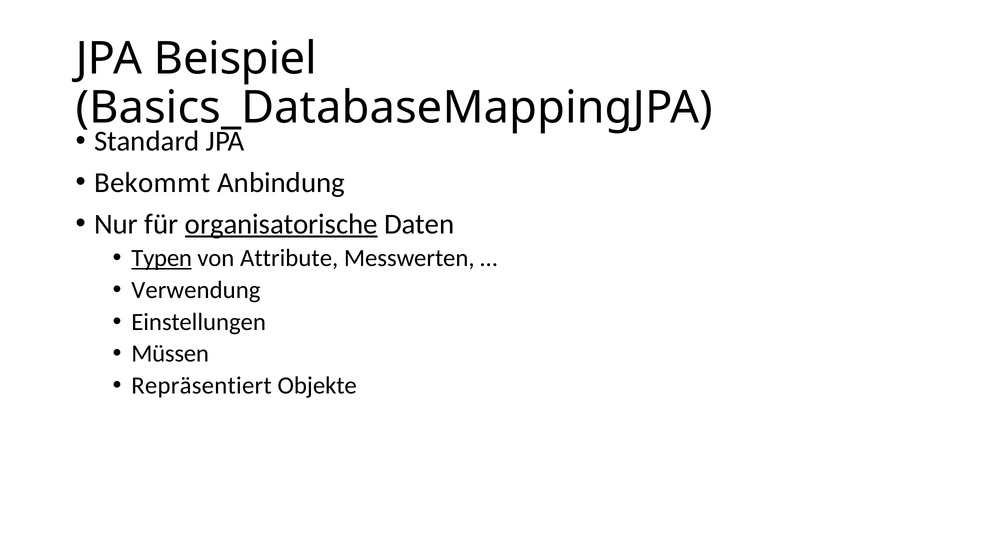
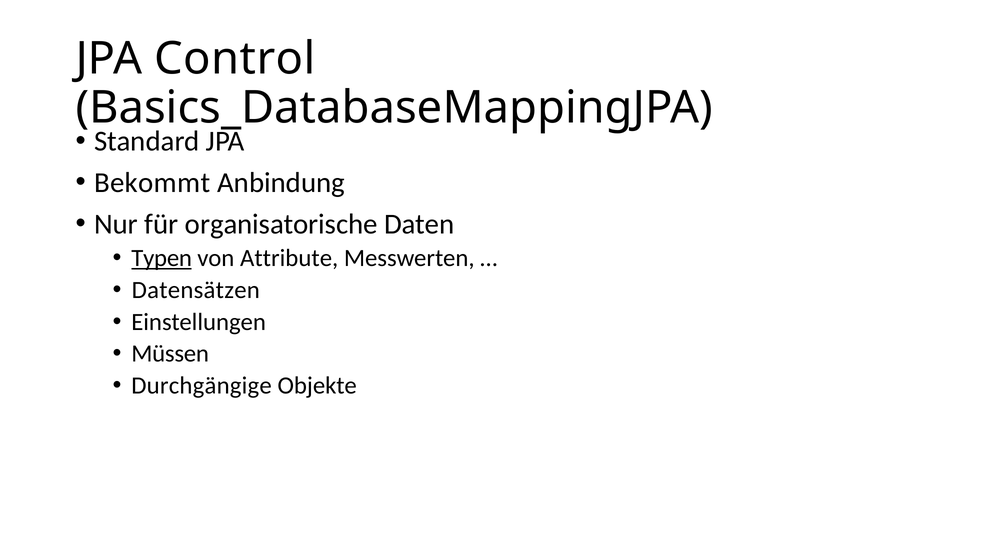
Beispiel: Beispiel -> Control
organisatorische underline: present -> none
Verwendung: Verwendung -> Datensätzen
Repräsentiert: Repräsentiert -> Durchgängige
